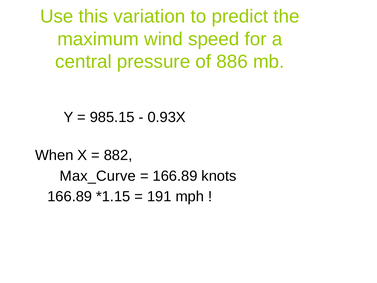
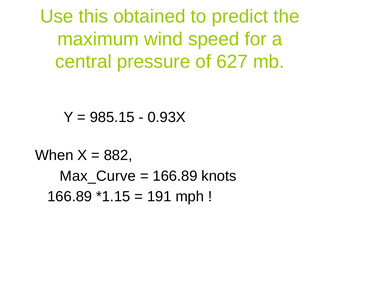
variation: variation -> obtained
886: 886 -> 627
